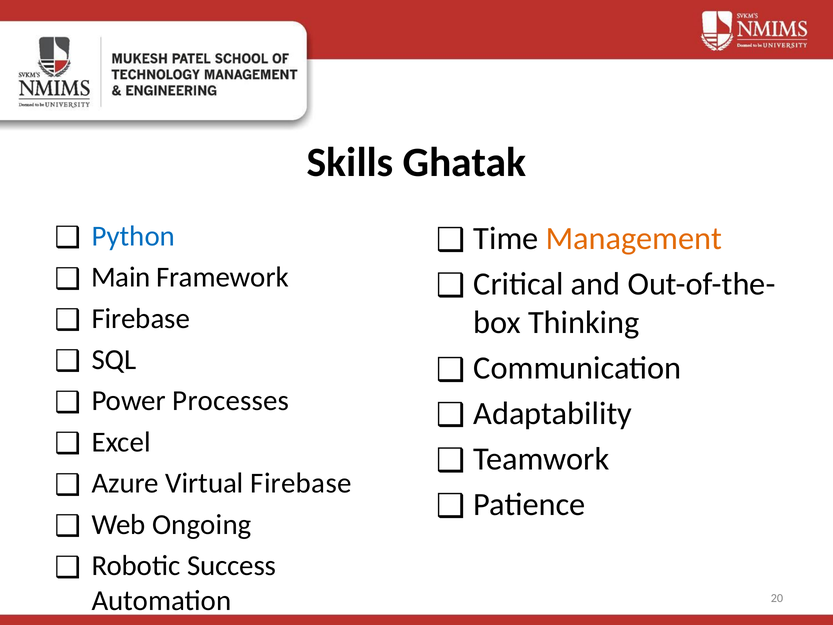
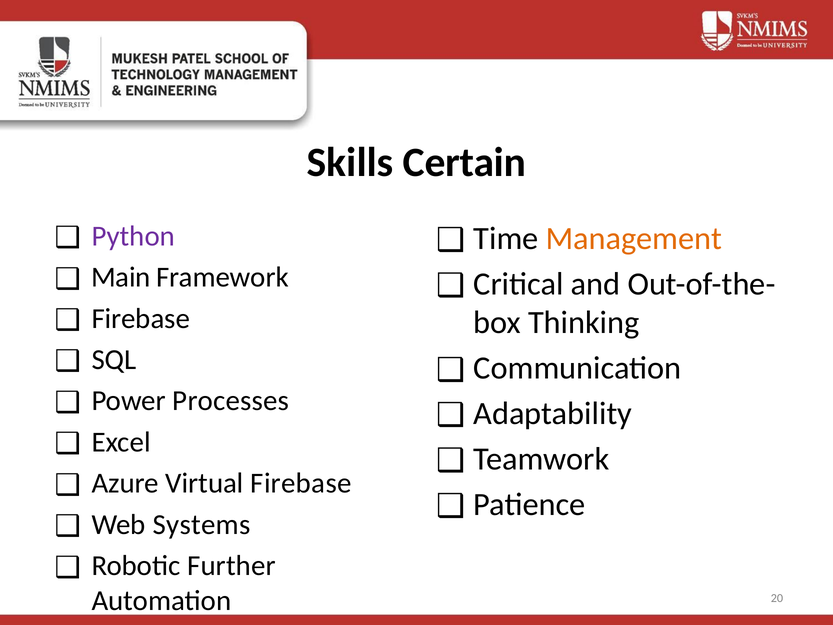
Ghatak: Ghatak -> Certain
Python colour: blue -> purple
Ongoing: Ongoing -> Systems
Success: Success -> Further
